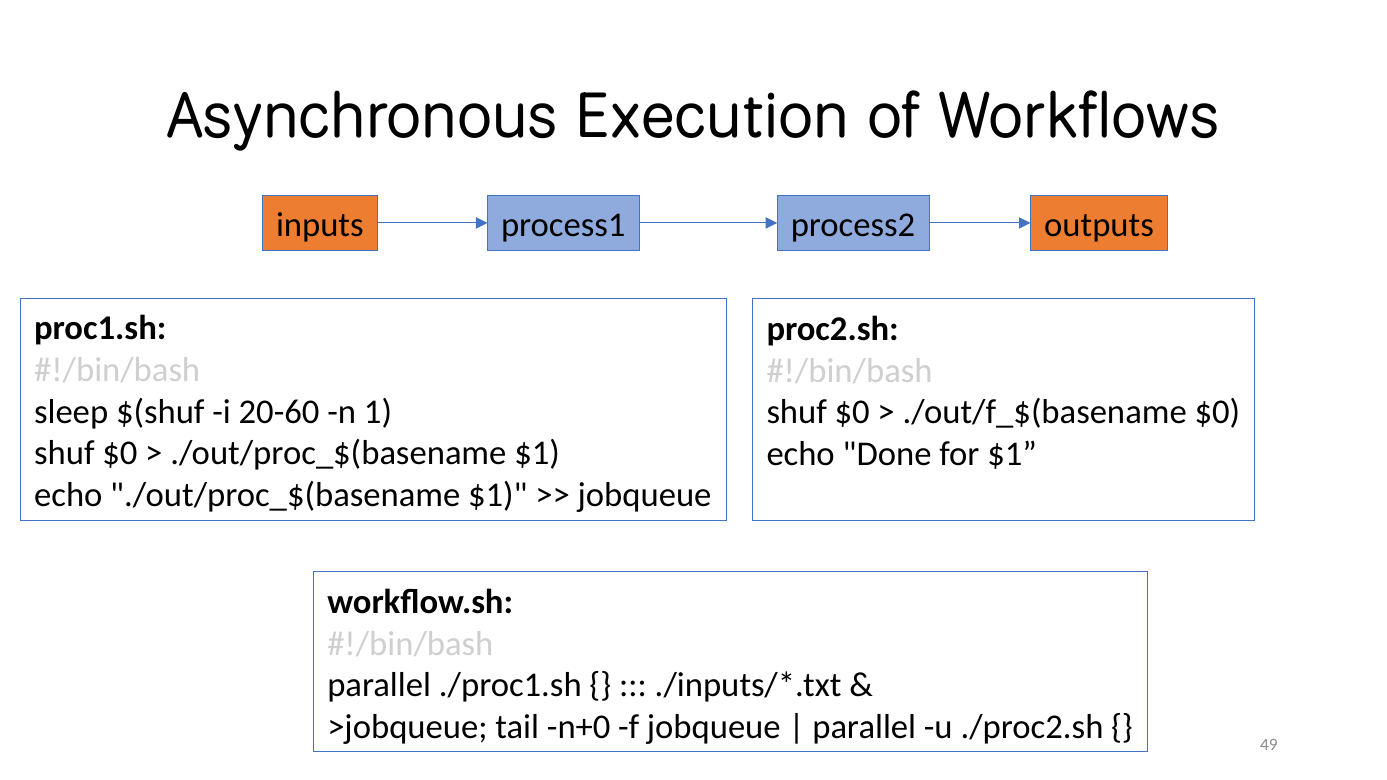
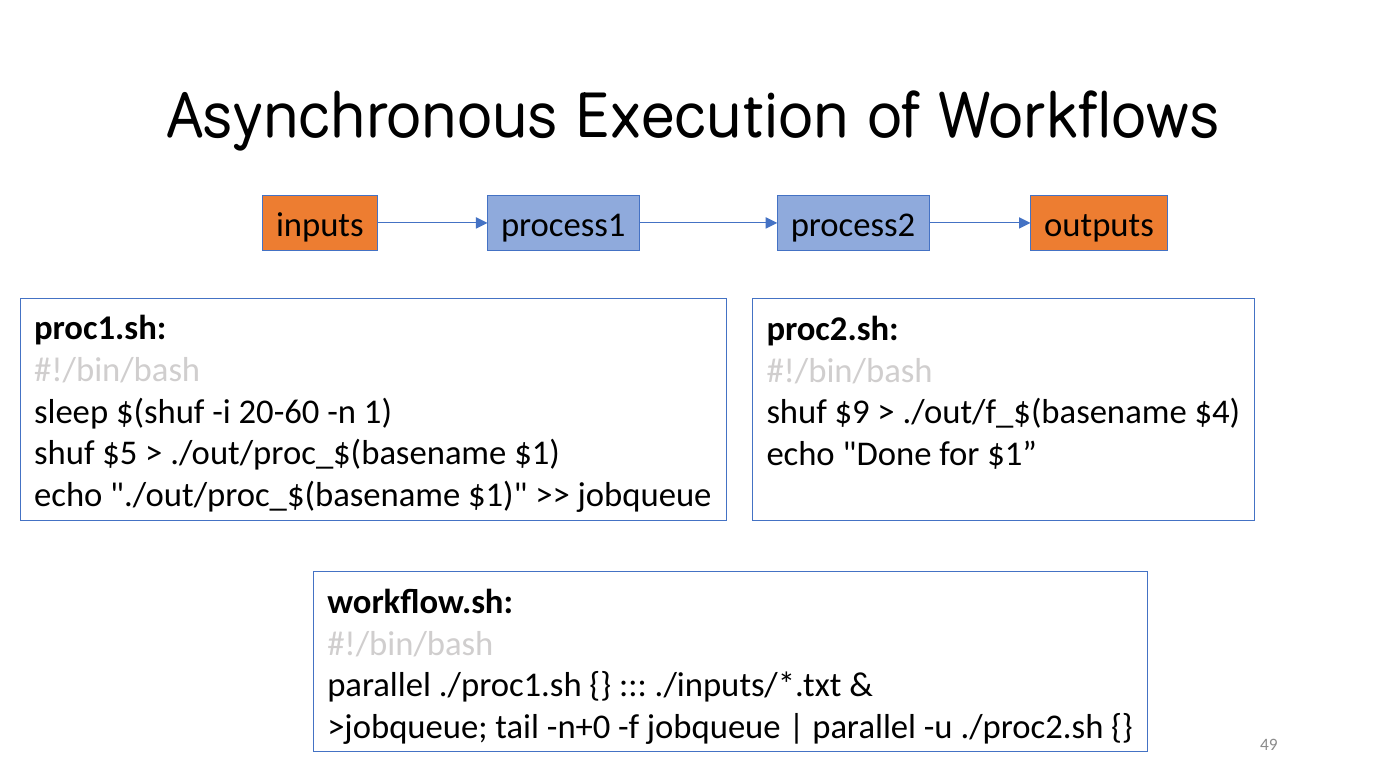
$0 at (852, 412): $0 -> $9
./out/f_$(basename $0: $0 -> $4
$0 at (120, 453): $0 -> $5
